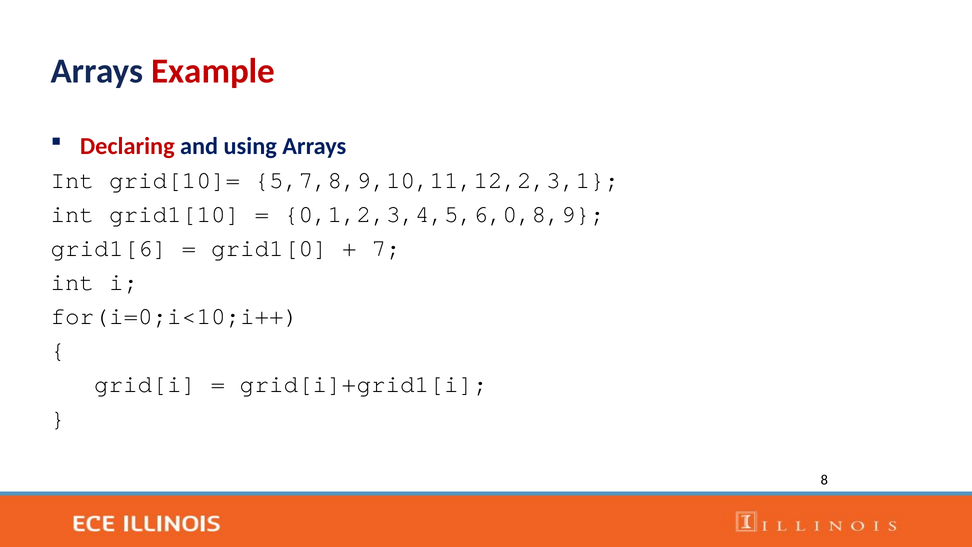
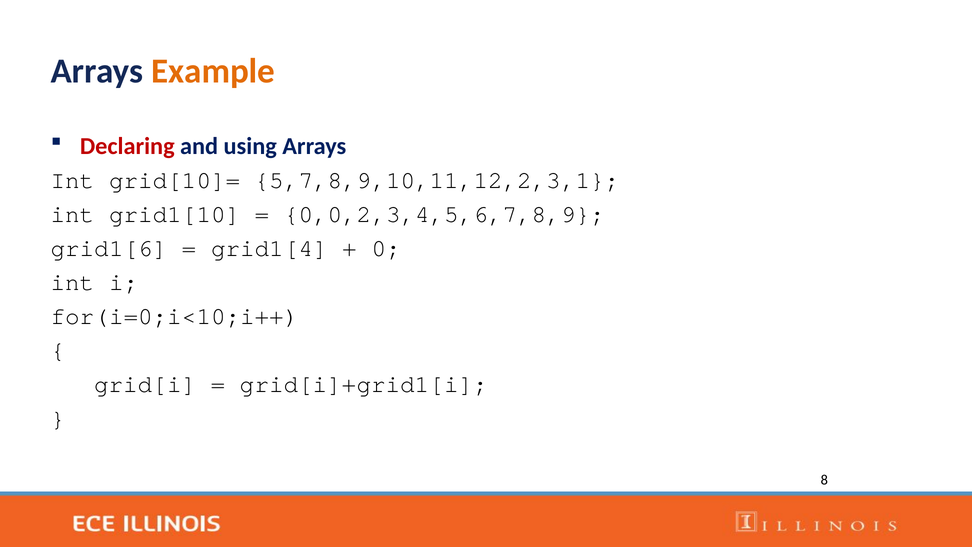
Example colour: red -> orange
0,1,2,3,4,5,6,0,8,9: 0,1,2,3,4,5,6,0,8,9 -> 0,0,2,3,4,5,6,7,8,9
grid1[0: grid1[0 -> grid1[4
7: 7 -> 0
